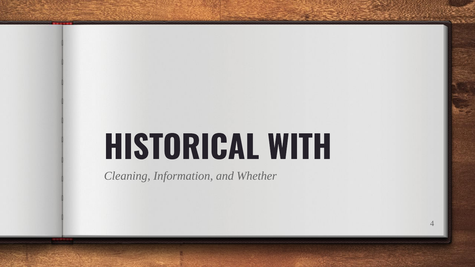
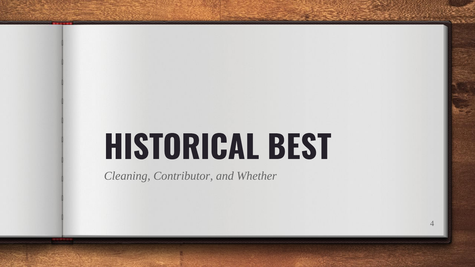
WITH: WITH -> BEST
Information: Information -> Contributor
